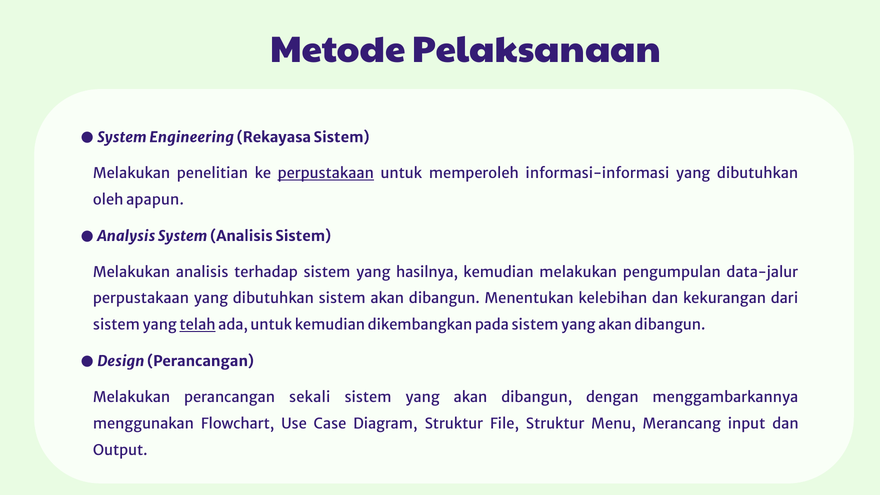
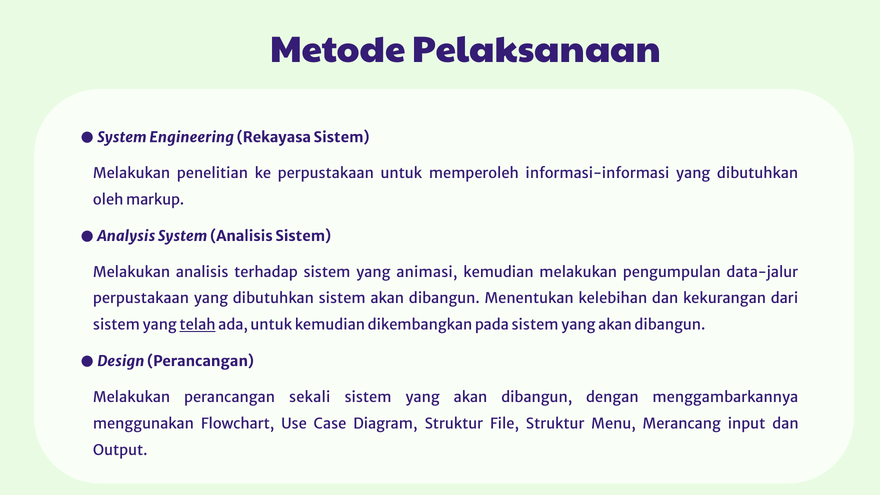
perpustakaan at (326, 174) underline: present -> none
apapun: apapun -> markup
hasilnya: hasilnya -> animasi
